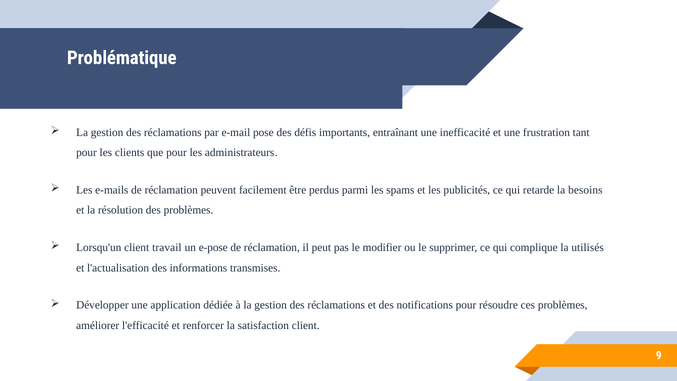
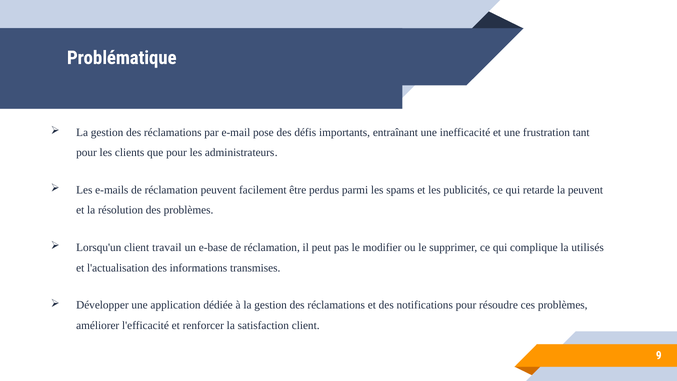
la besoins: besoins -> peuvent
e-pose: e-pose -> e-base
